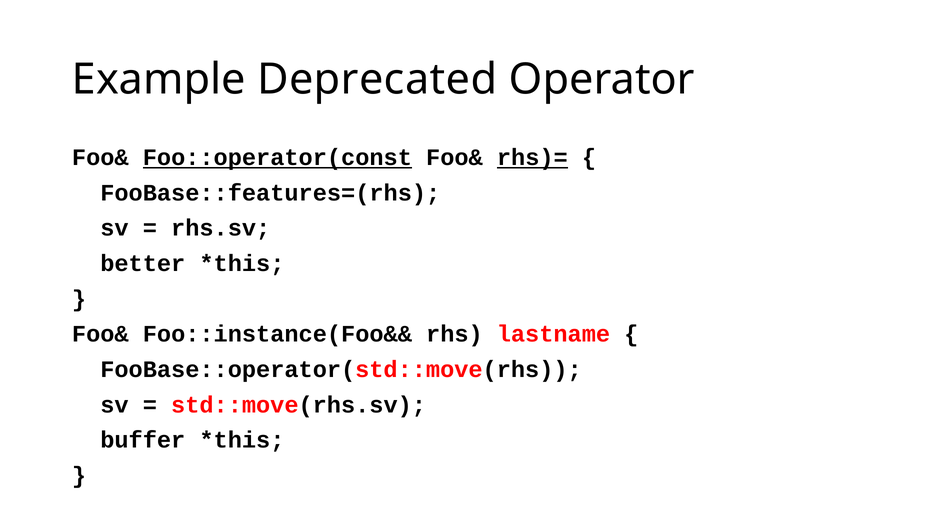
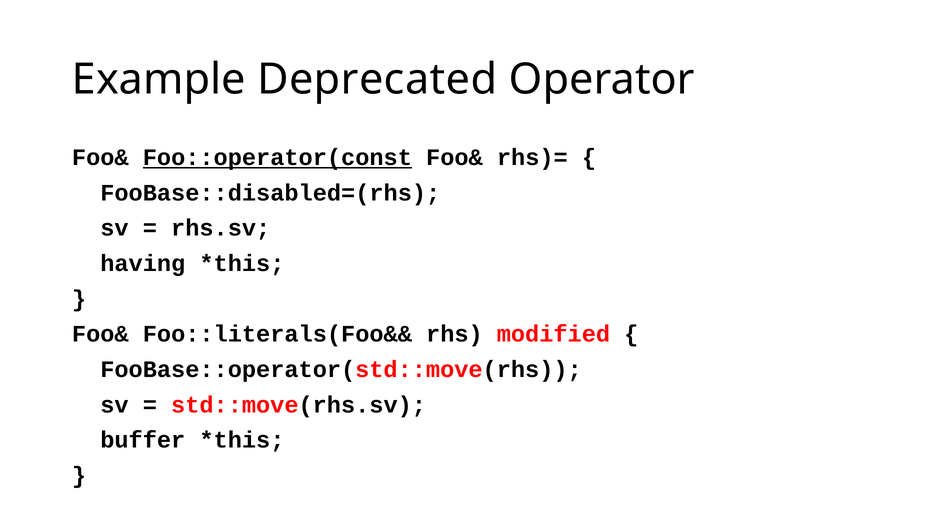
rhs)= underline: present -> none
FooBase::features=(rhs: FooBase::features=(rhs -> FooBase::disabled=(rhs
better: better -> having
Foo::instance(Foo&&: Foo::instance(Foo&& -> Foo::literals(Foo&&
lastname: lastname -> modified
